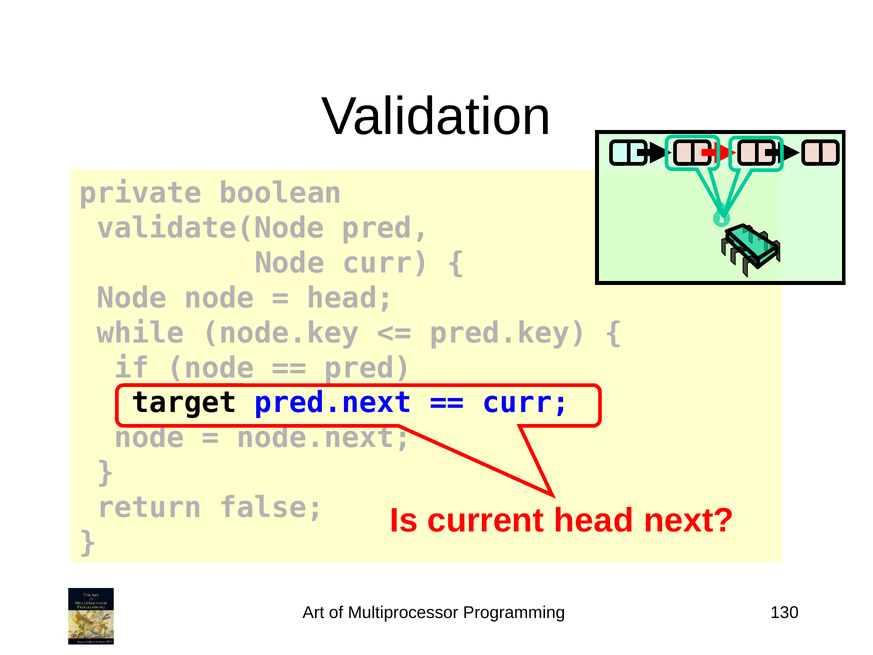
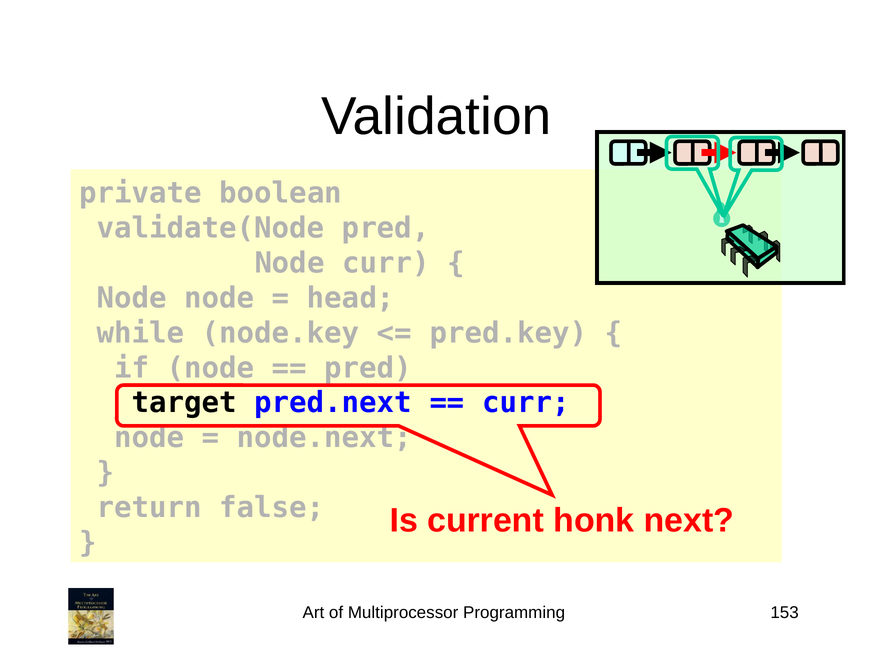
current head: head -> honk
130: 130 -> 153
